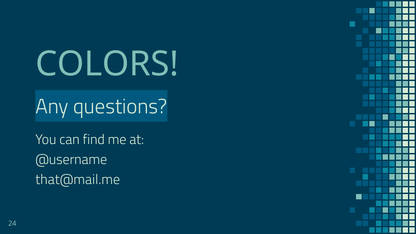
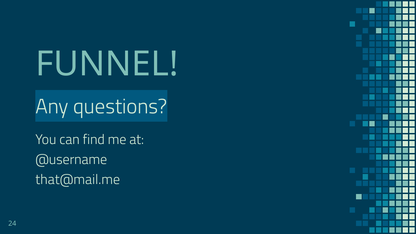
COLORS: COLORS -> FUNNEL
